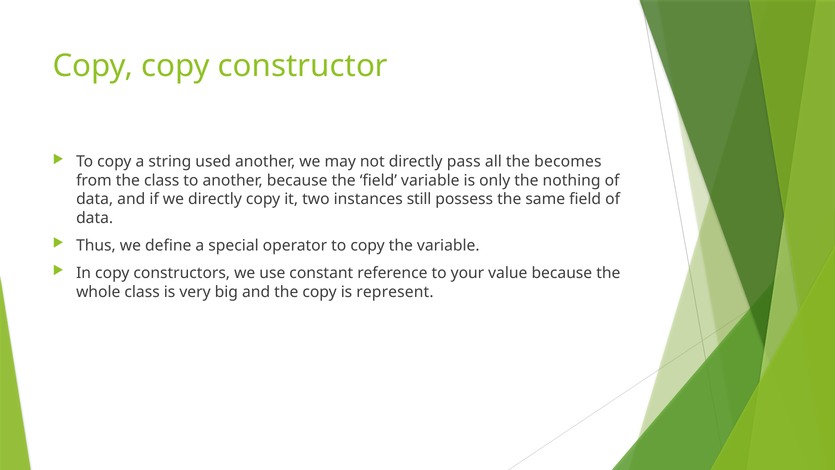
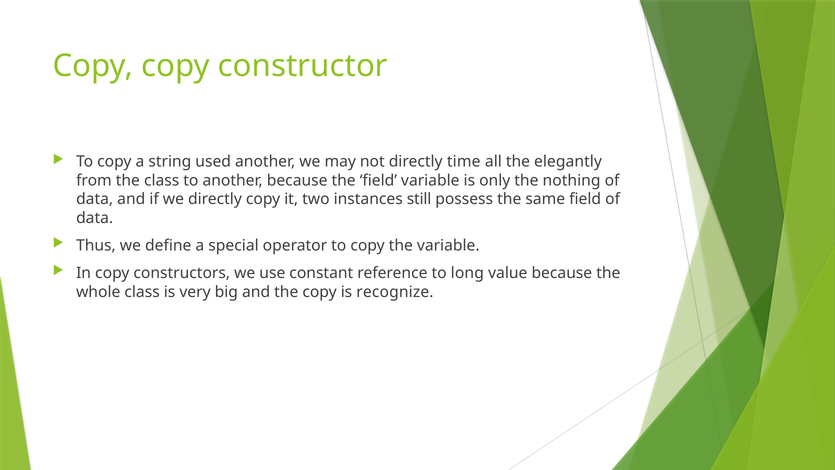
pass: pass -> time
becomes: becomes -> elegantly
your: your -> long
represent: represent -> recognize
